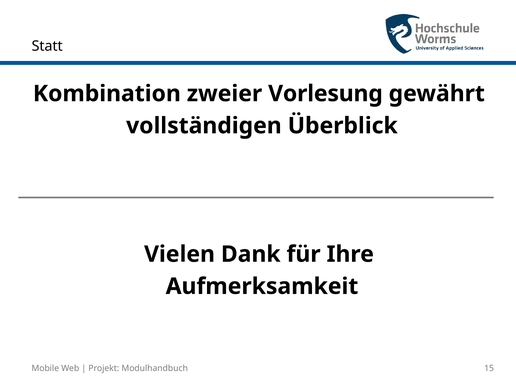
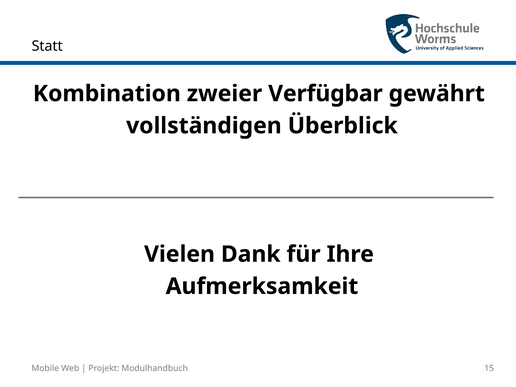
Vorlesung: Vorlesung -> Verfügbar
